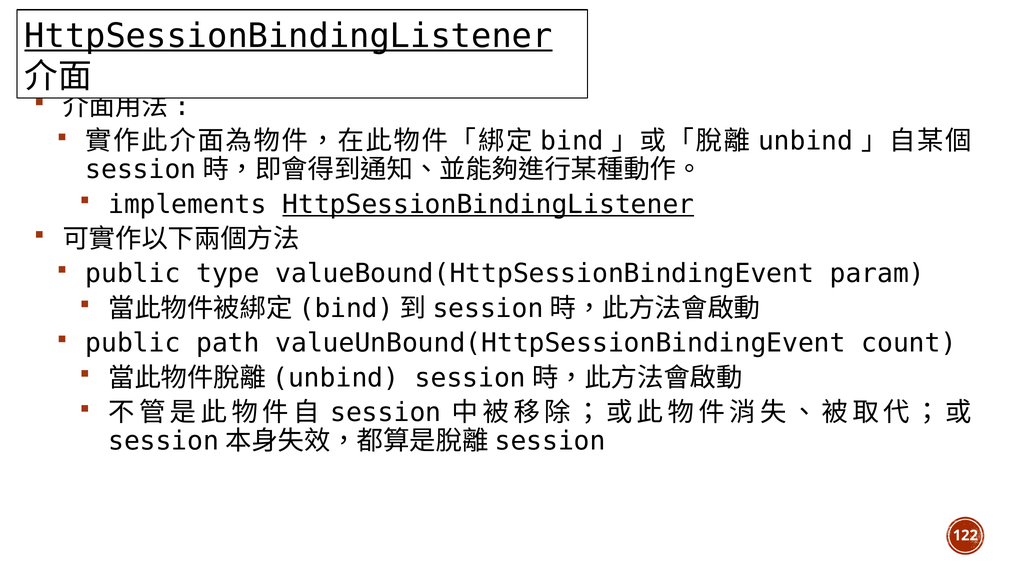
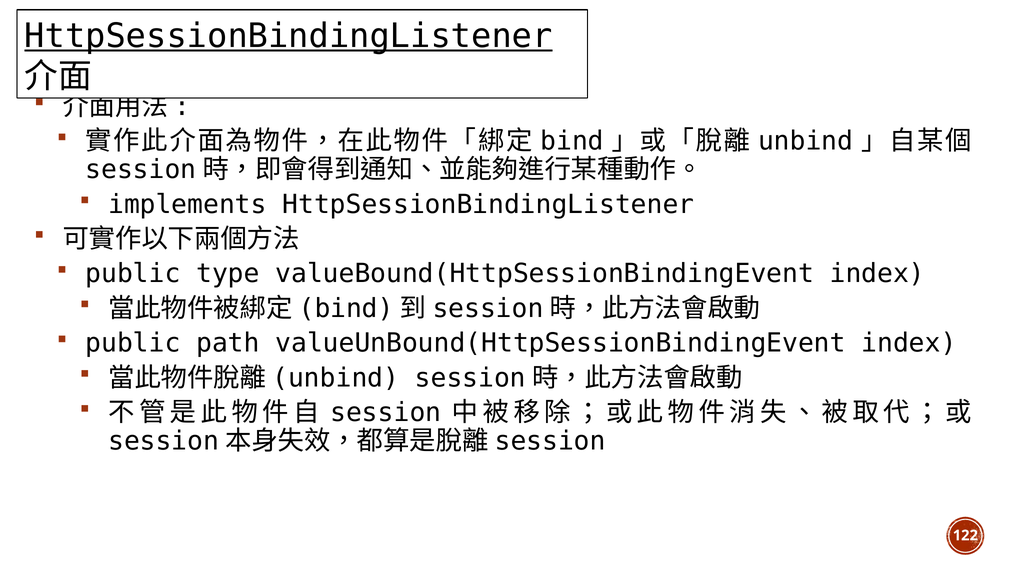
HttpSessionBindingListener at (488, 204) underline: present -> none
valueBound(HttpSessionBindingEvent param: param -> index
valueUnBound(HttpSessionBindingEvent count: count -> index
